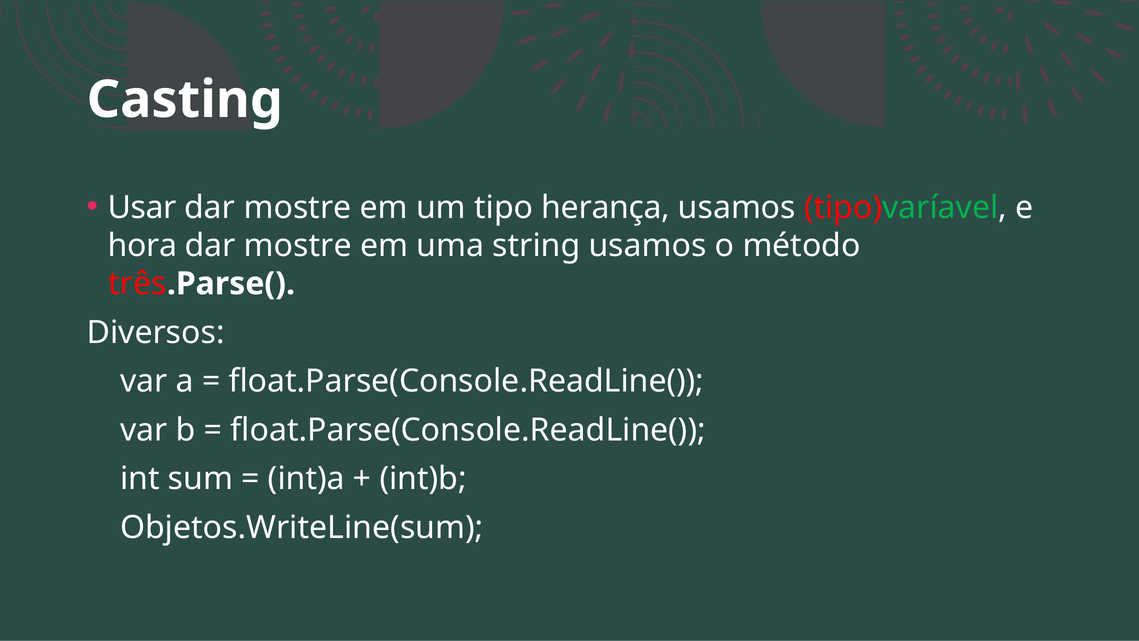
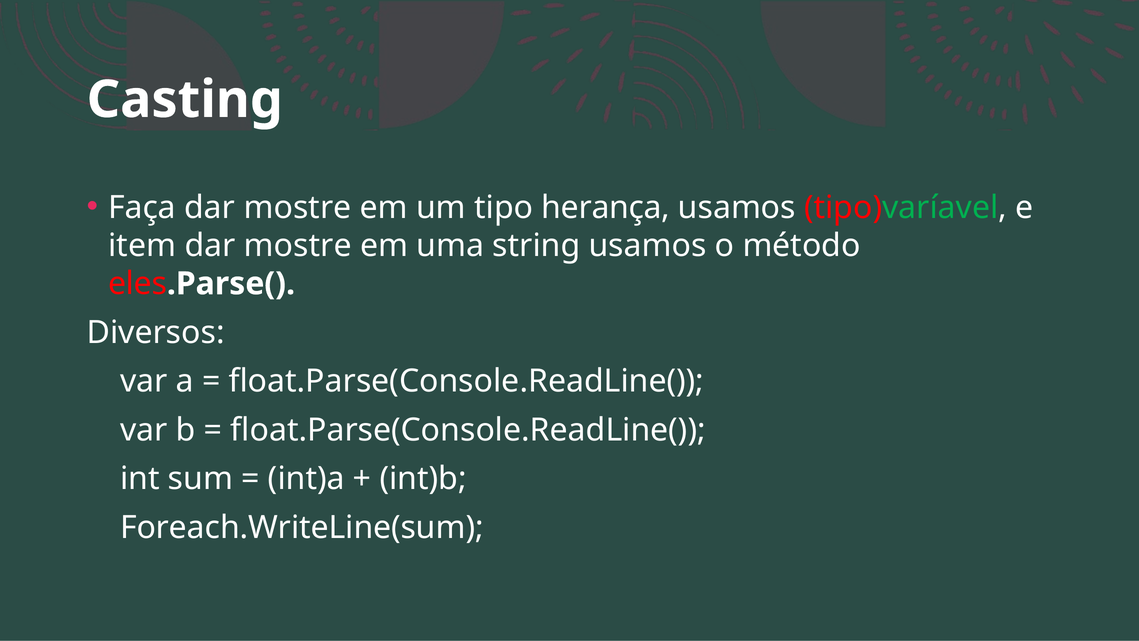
Usar: Usar -> Faça
hora: hora -> item
três: três -> eles
Objetos.WriteLine(sum: Objetos.WriteLine(sum -> Foreach.WriteLine(sum
